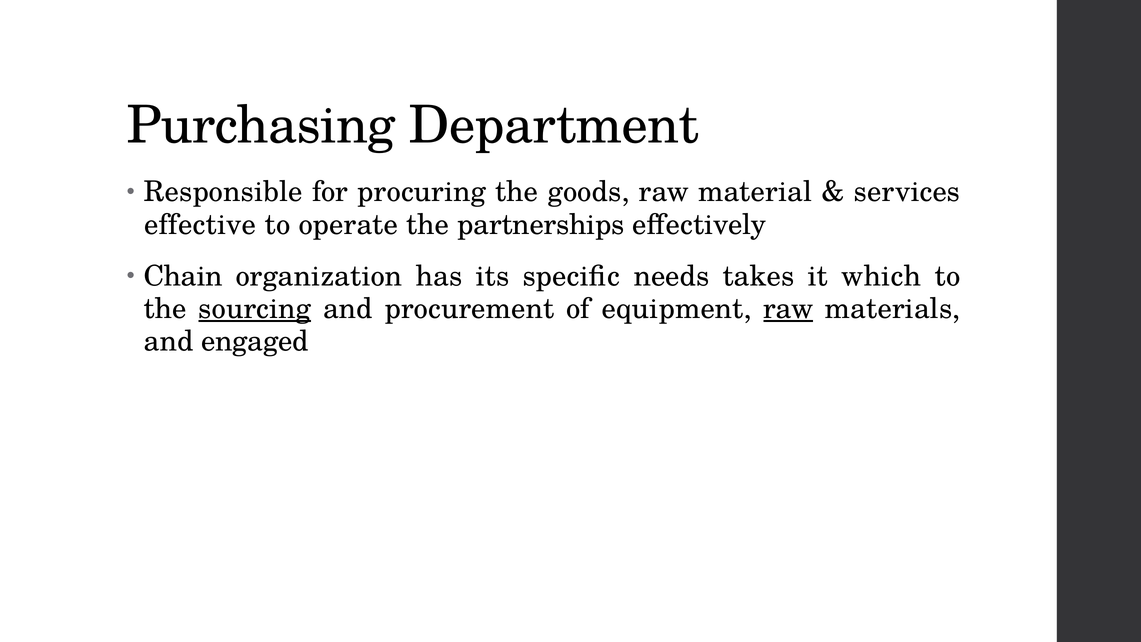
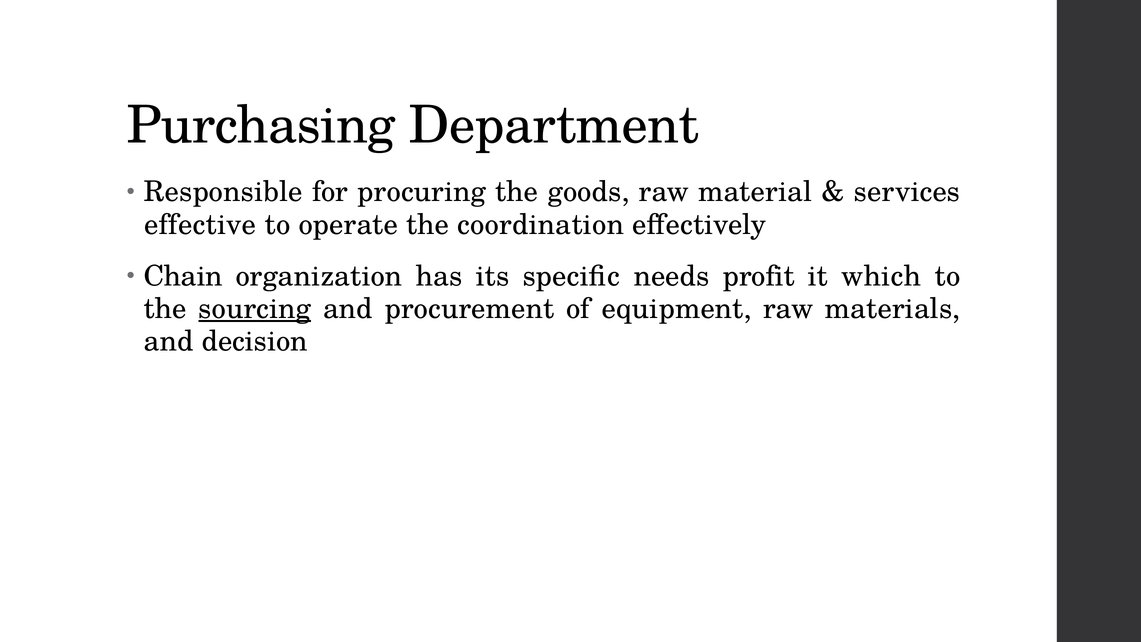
partnerships: partnerships -> coordination
takes: takes -> profit
raw at (788, 309) underline: present -> none
engaged: engaged -> decision
